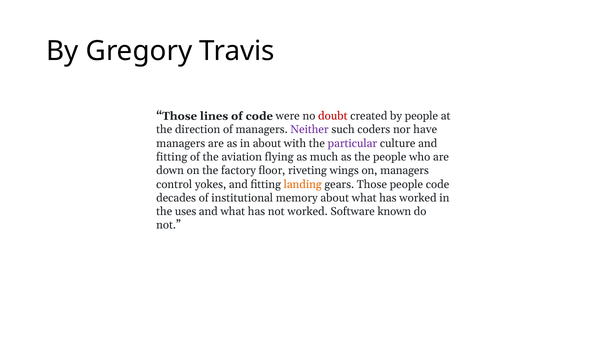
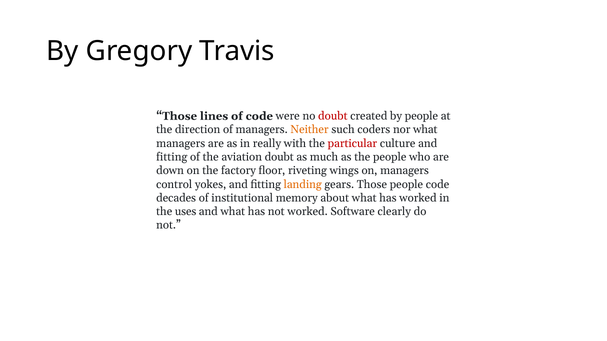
Neither colour: purple -> orange
nor have: have -> what
in about: about -> really
particular colour: purple -> red
aviation flying: flying -> doubt
known: known -> clearly
